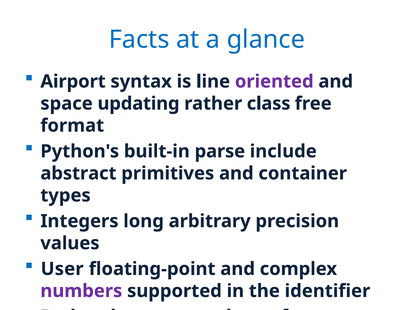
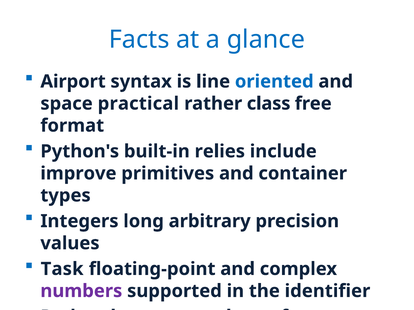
oriented colour: purple -> blue
updating: updating -> practical
parse: parse -> relies
abstract: abstract -> improve
User: User -> Task
